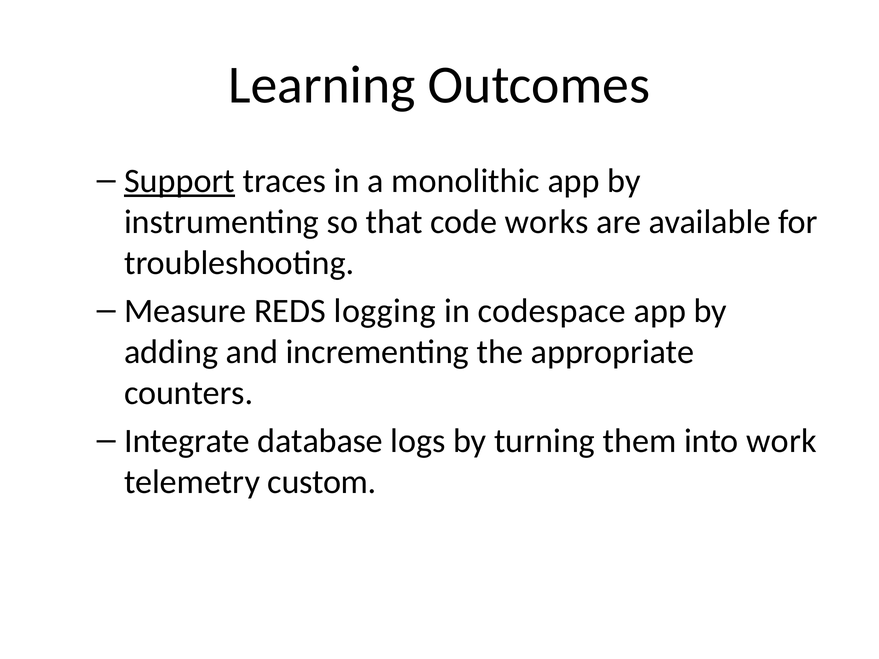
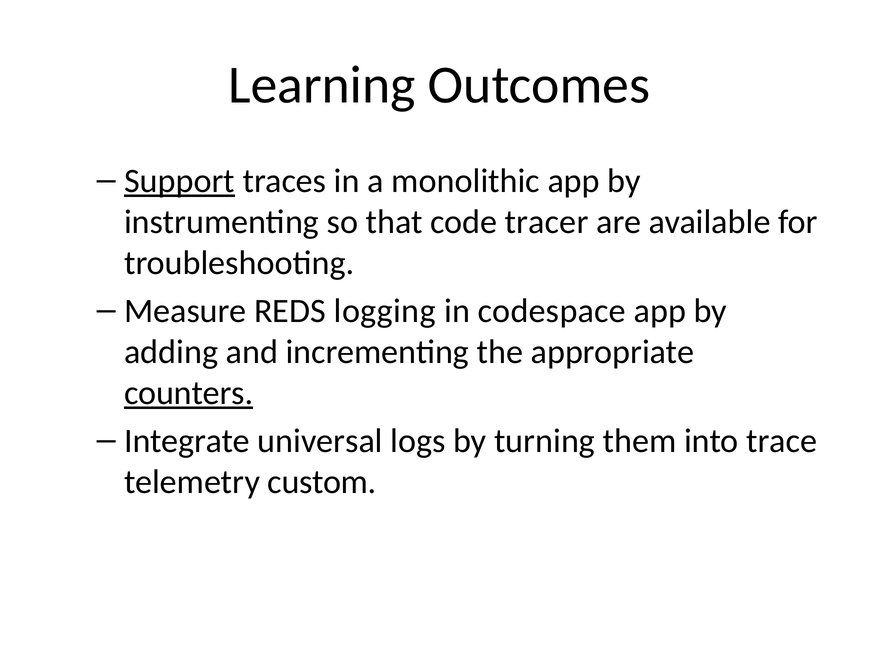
works: works -> tracer
counters underline: none -> present
database: database -> universal
work: work -> trace
